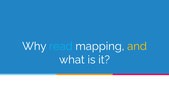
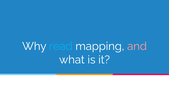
and colour: yellow -> pink
